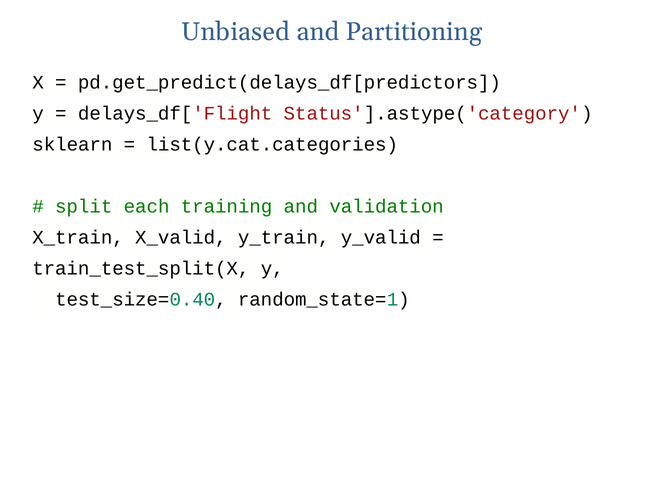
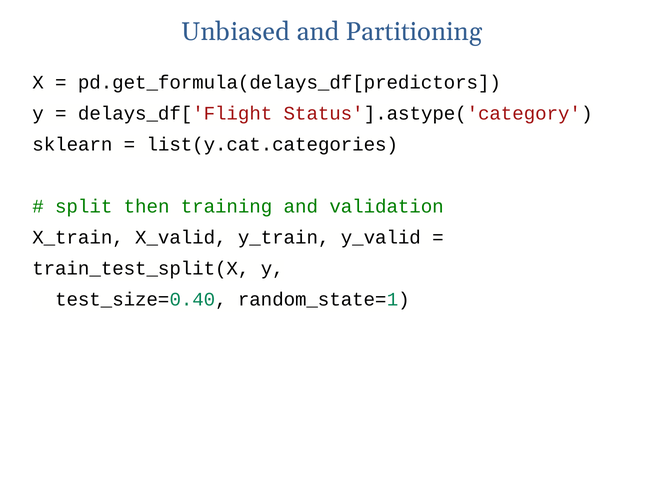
pd.get_predict(delays_df[predictors: pd.get_predict(delays_df[predictors -> pd.get_formula(delays_df[predictors
each: each -> then
